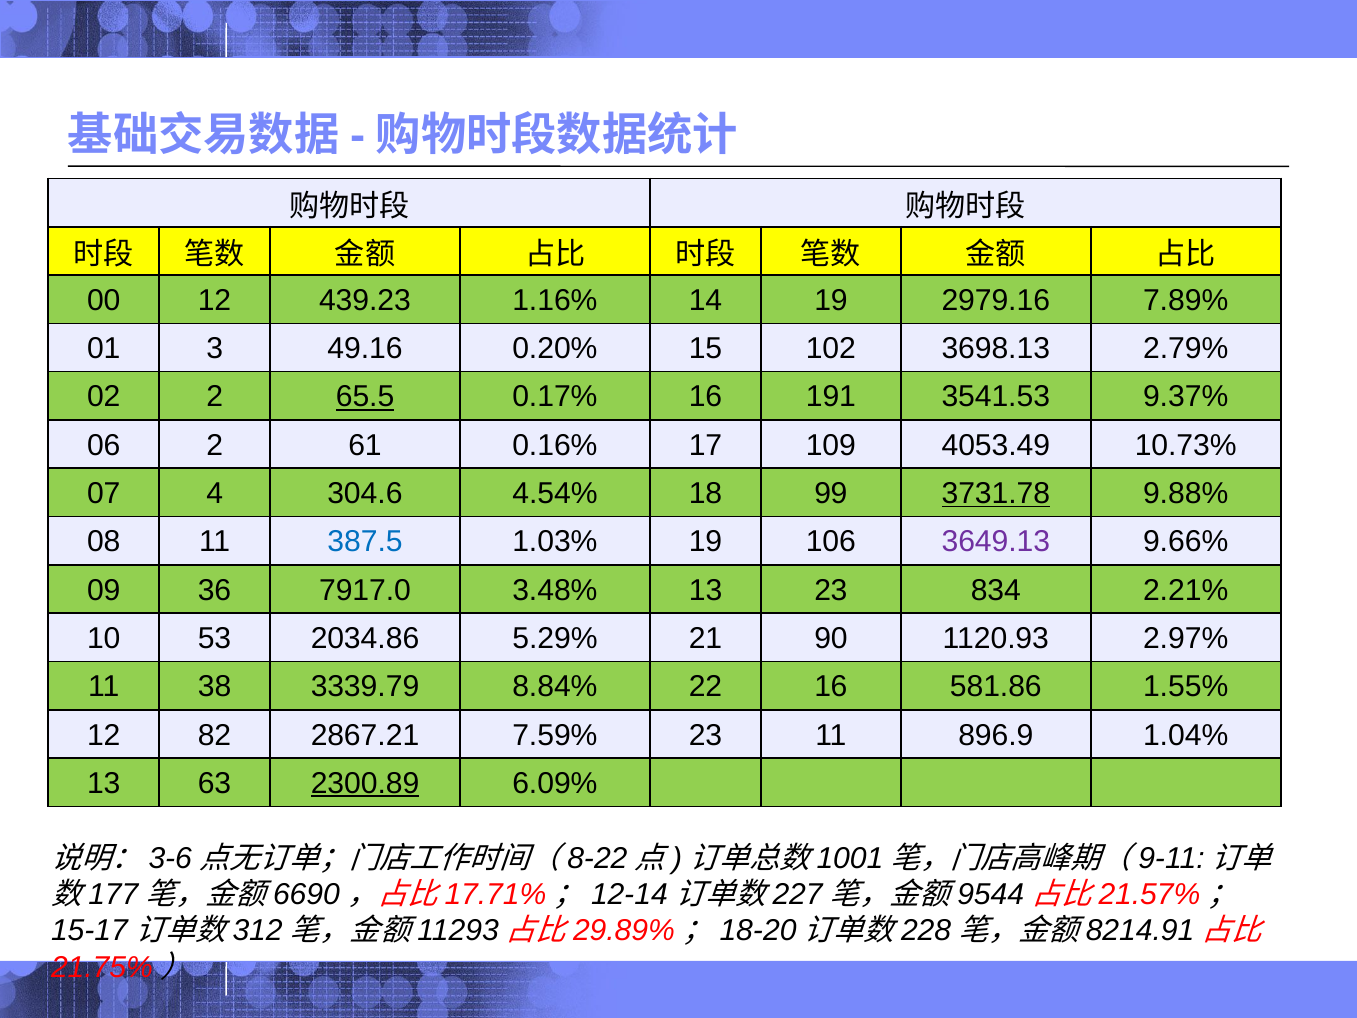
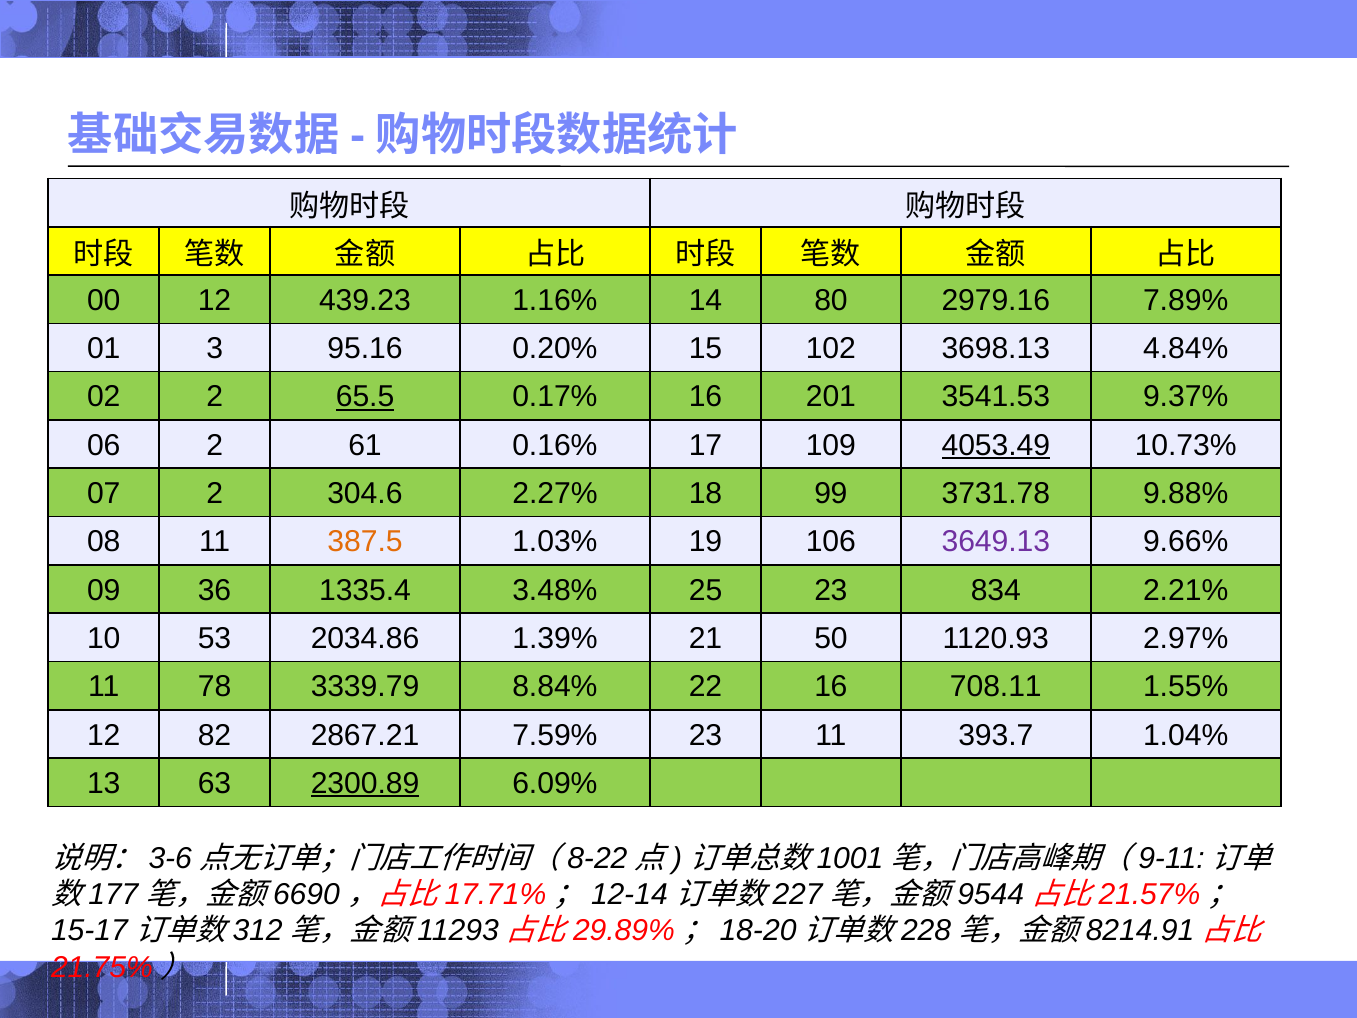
14 19: 19 -> 80
49.16: 49.16 -> 95.16
2.79%: 2.79% -> 4.84%
191: 191 -> 201
4053.49 underline: none -> present
07 4: 4 -> 2
4.54%: 4.54% -> 2.27%
3731.78 underline: present -> none
387.5 colour: blue -> orange
7917.0: 7917.0 -> 1335.4
3.48% 13: 13 -> 25
5.29%: 5.29% -> 1.39%
90: 90 -> 50
38: 38 -> 78
581.86: 581.86 -> 708.11
896.9: 896.9 -> 393.7
